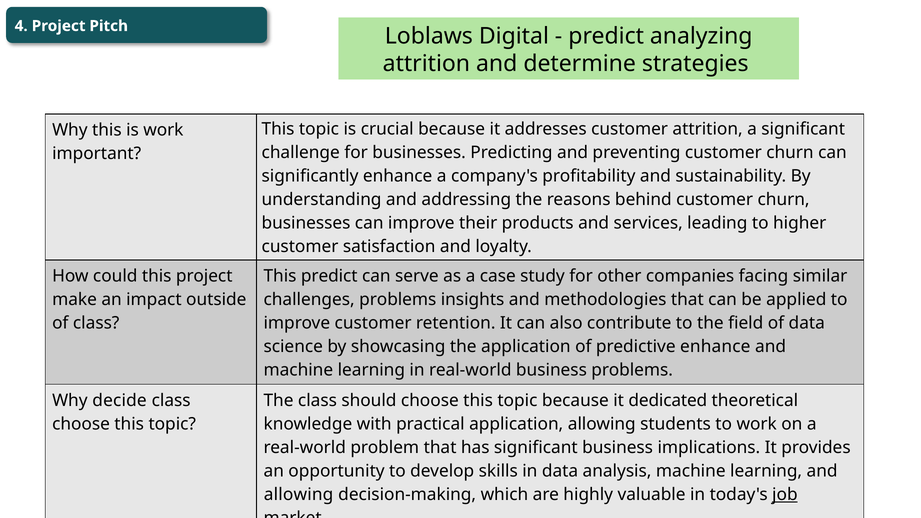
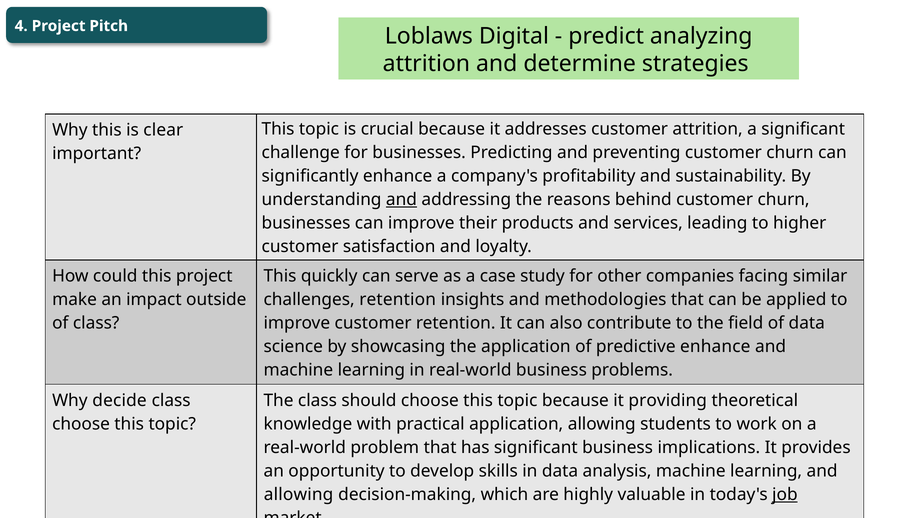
is work: work -> clear
and at (401, 200) underline: none -> present
This predict: predict -> quickly
challenges problems: problems -> retention
dedicated: dedicated -> providing
